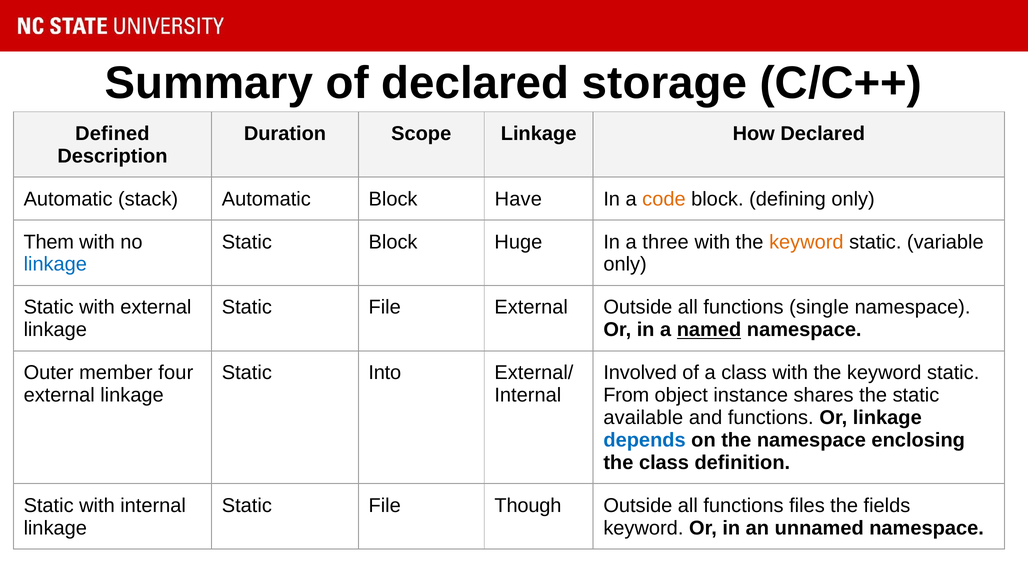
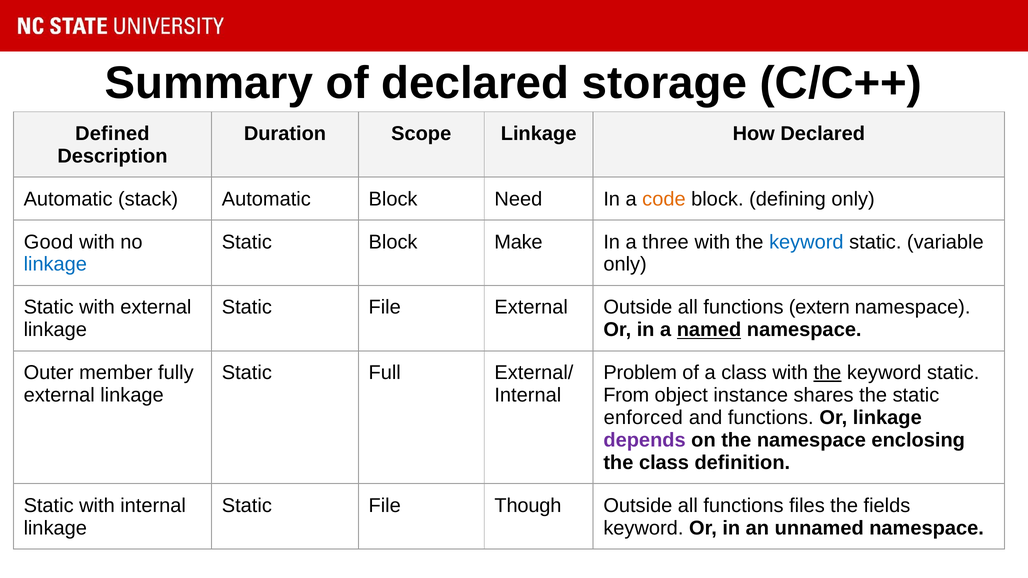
Have: Have -> Need
Them: Them -> Good
Huge: Huge -> Make
keyword at (806, 242) colour: orange -> blue
single: single -> extern
four: four -> fully
Into: Into -> Full
Involved: Involved -> Problem
the at (827, 373) underline: none -> present
available: available -> enforced
depends colour: blue -> purple
